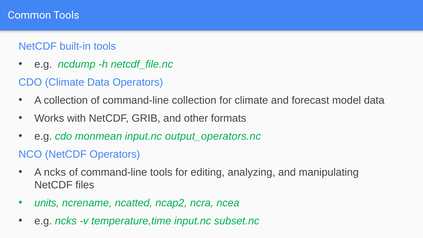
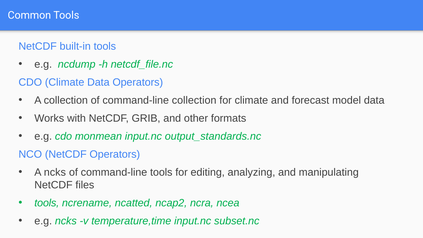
output_operators.nc: output_operators.nc -> output_standards.nc
units at (47, 203): units -> tools
